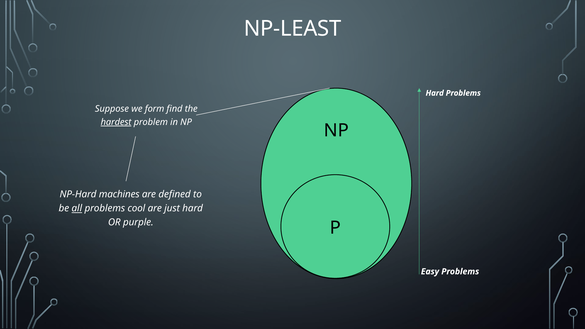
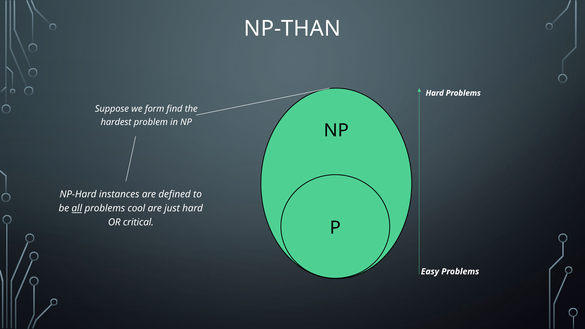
NP-LEAST: NP-LEAST -> NP-THAN
hardest underline: present -> none
machines: machines -> instances
purple: purple -> critical
